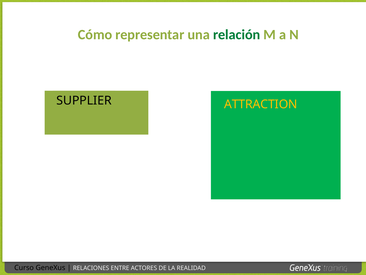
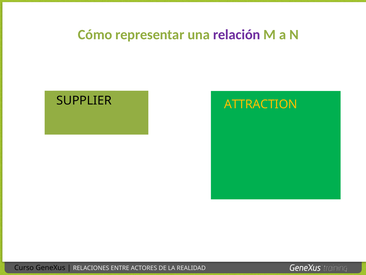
relación colour: green -> purple
